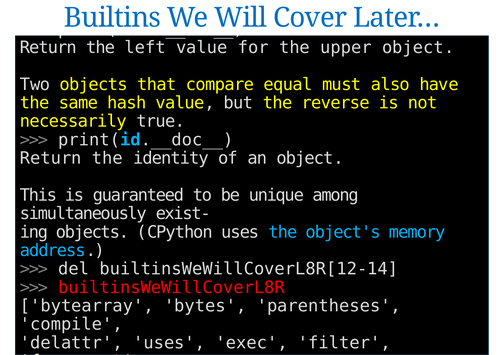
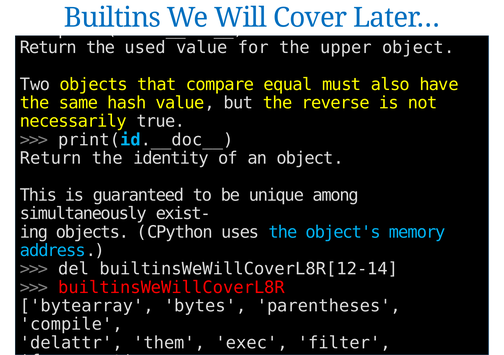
left: left -> used
delattr uses: uses -> them
